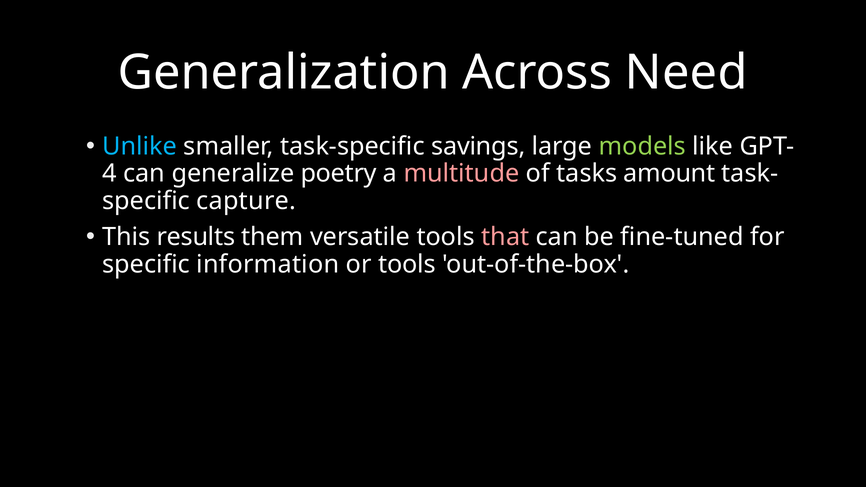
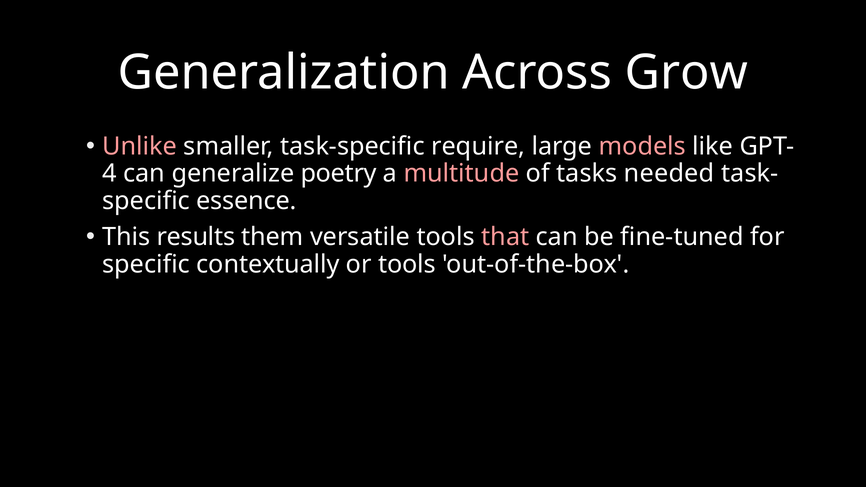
Need: Need -> Grow
Unlike colour: light blue -> pink
savings: savings -> require
models colour: light green -> pink
amount: amount -> needed
capture: capture -> essence
information: information -> contextually
